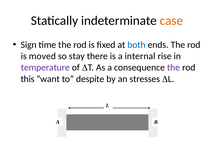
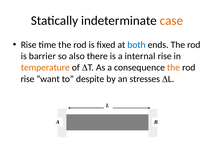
Sign at (29, 45): Sign -> Rise
moved: moved -> barrier
stay: stay -> also
temperature colour: purple -> orange
the at (174, 68) colour: purple -> orange
this at (28, 79): this -> rise
